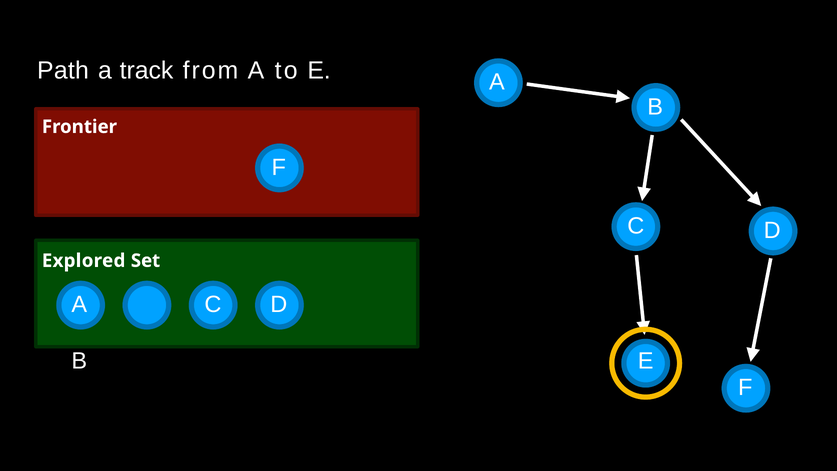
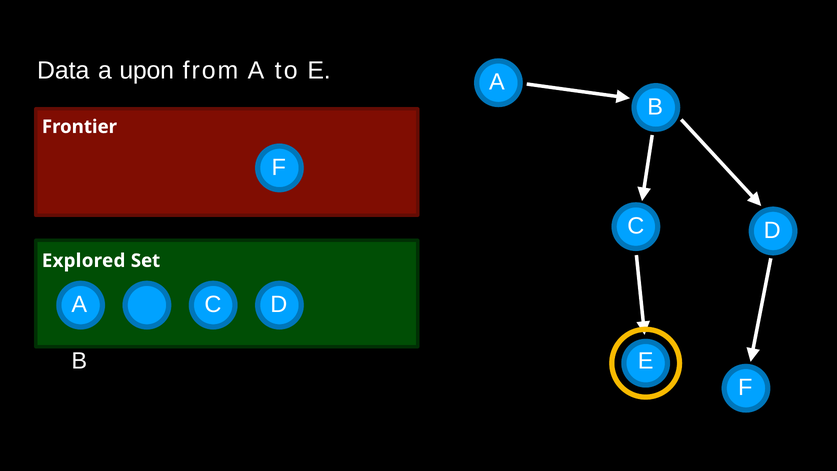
Path: Path -> Data
track: track -> upon
